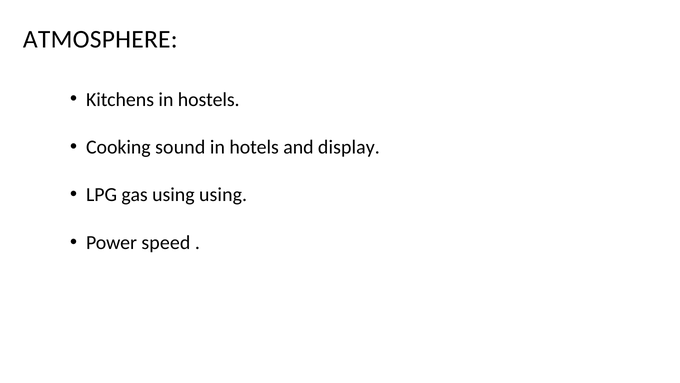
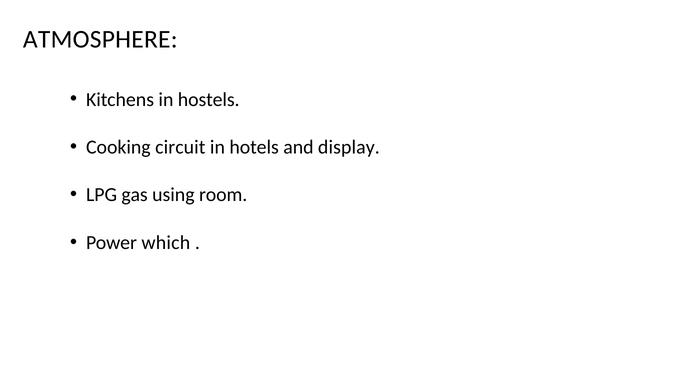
sound: sound -> circuit
using using: using -> room
speed: speed -> which
